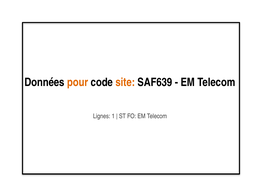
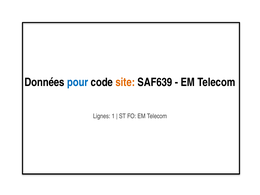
pour colour: orange -> blue
